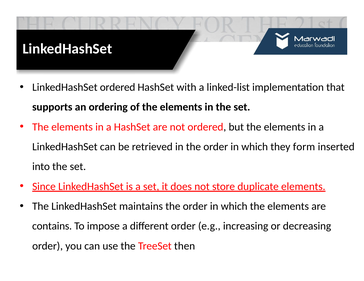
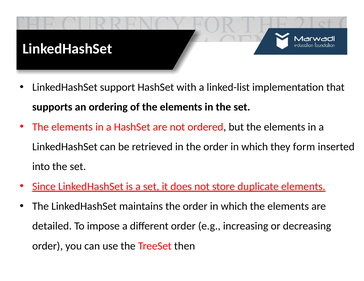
LinkedHashSet ordered: ordered -> support
contains: contains -> detailed
